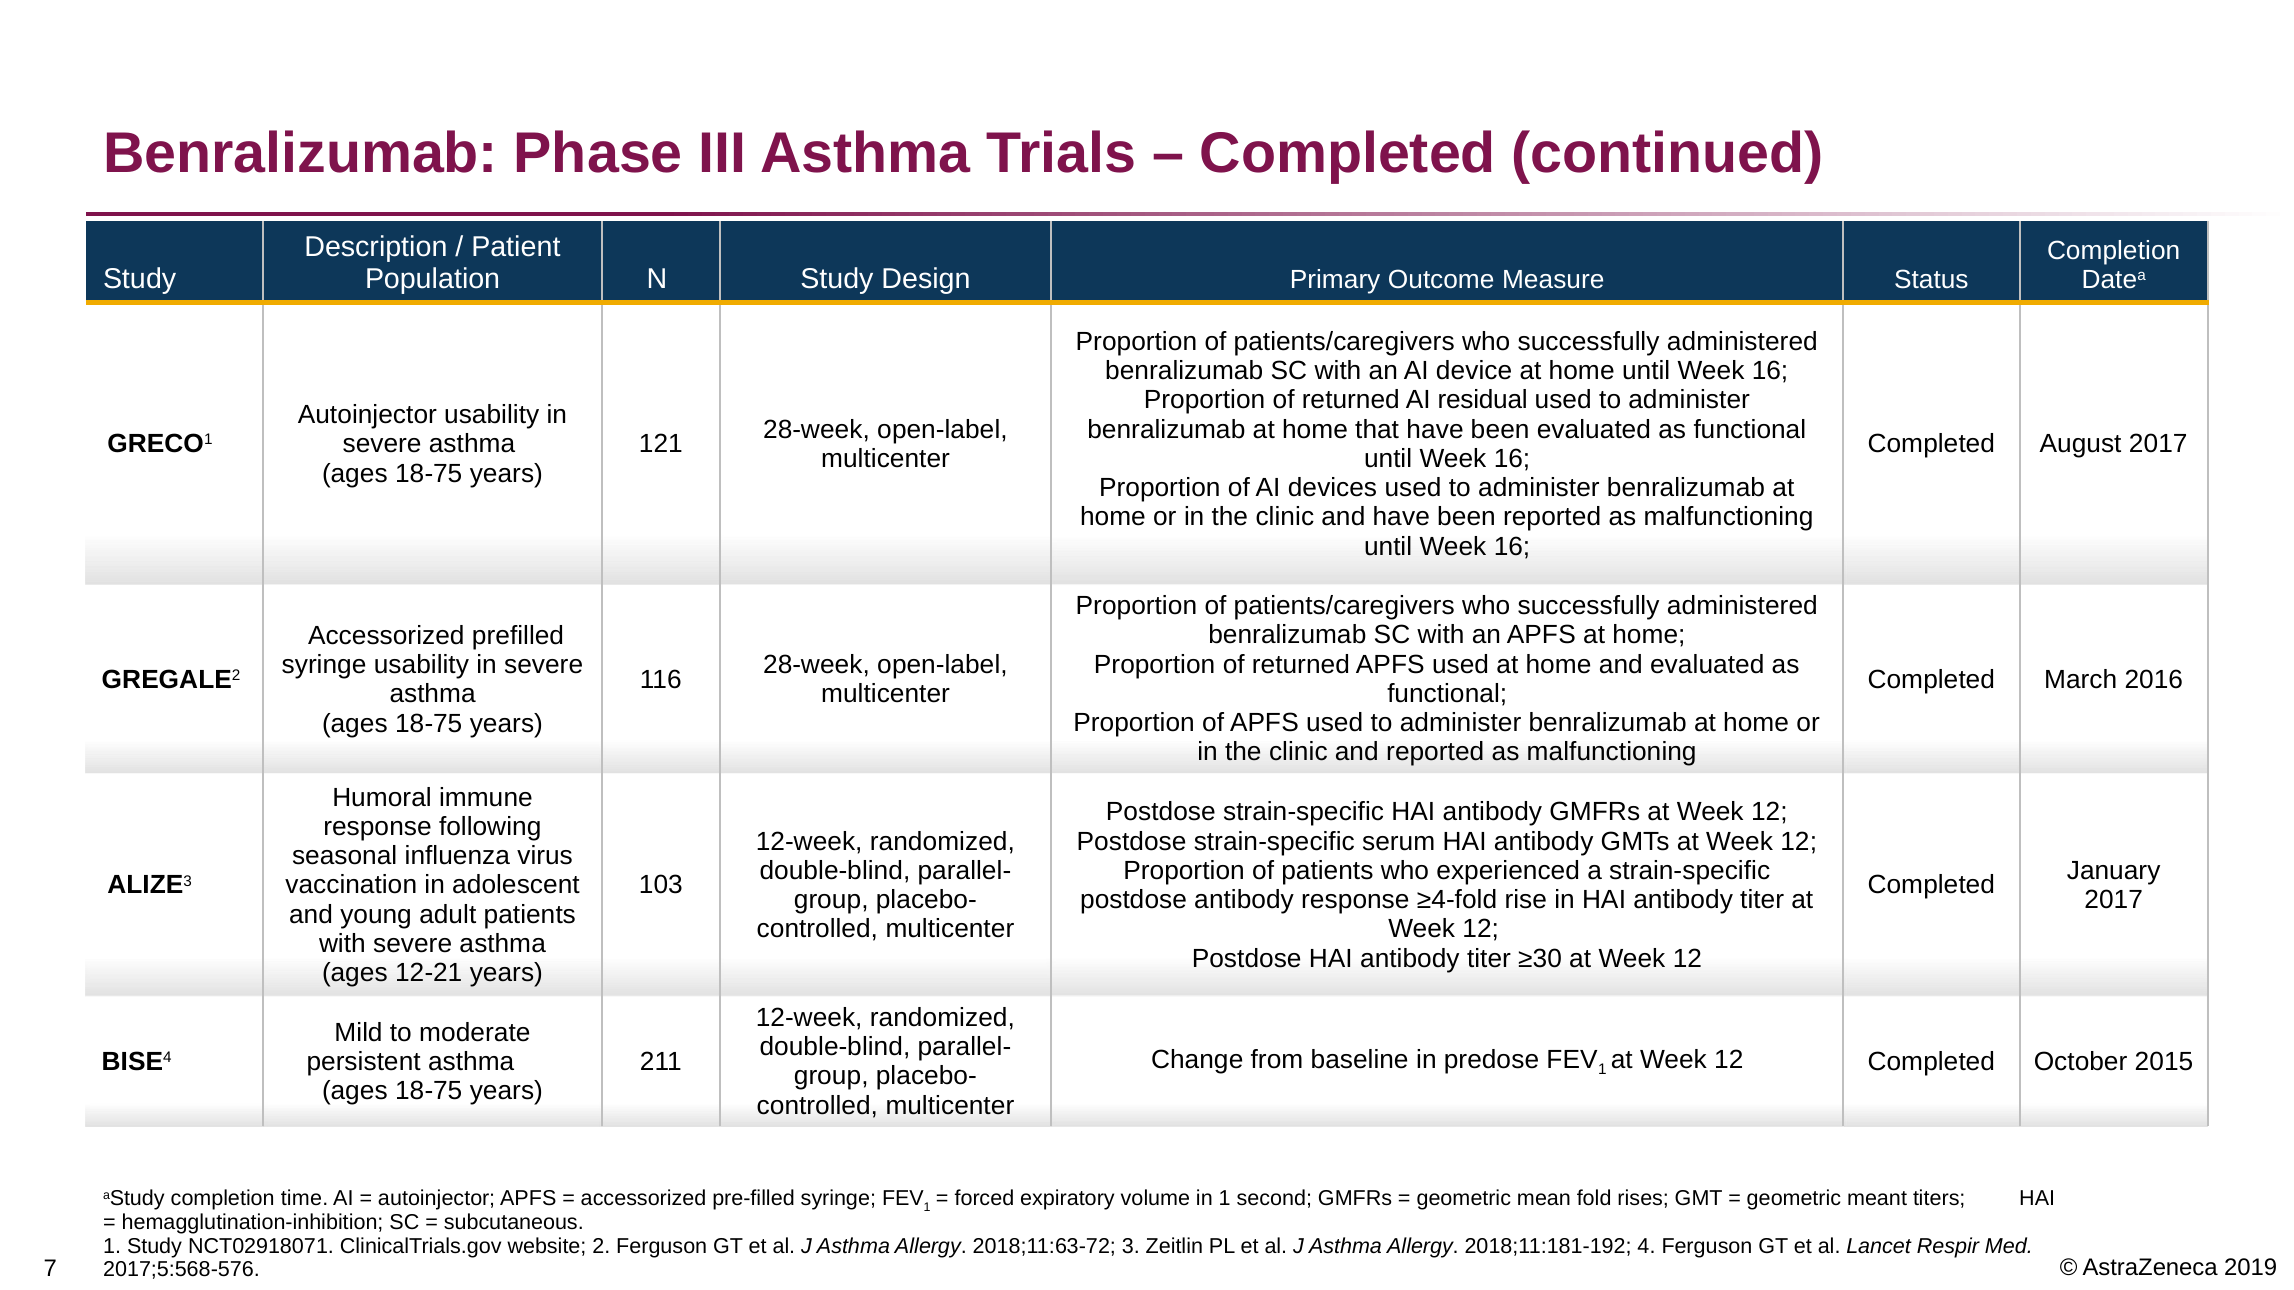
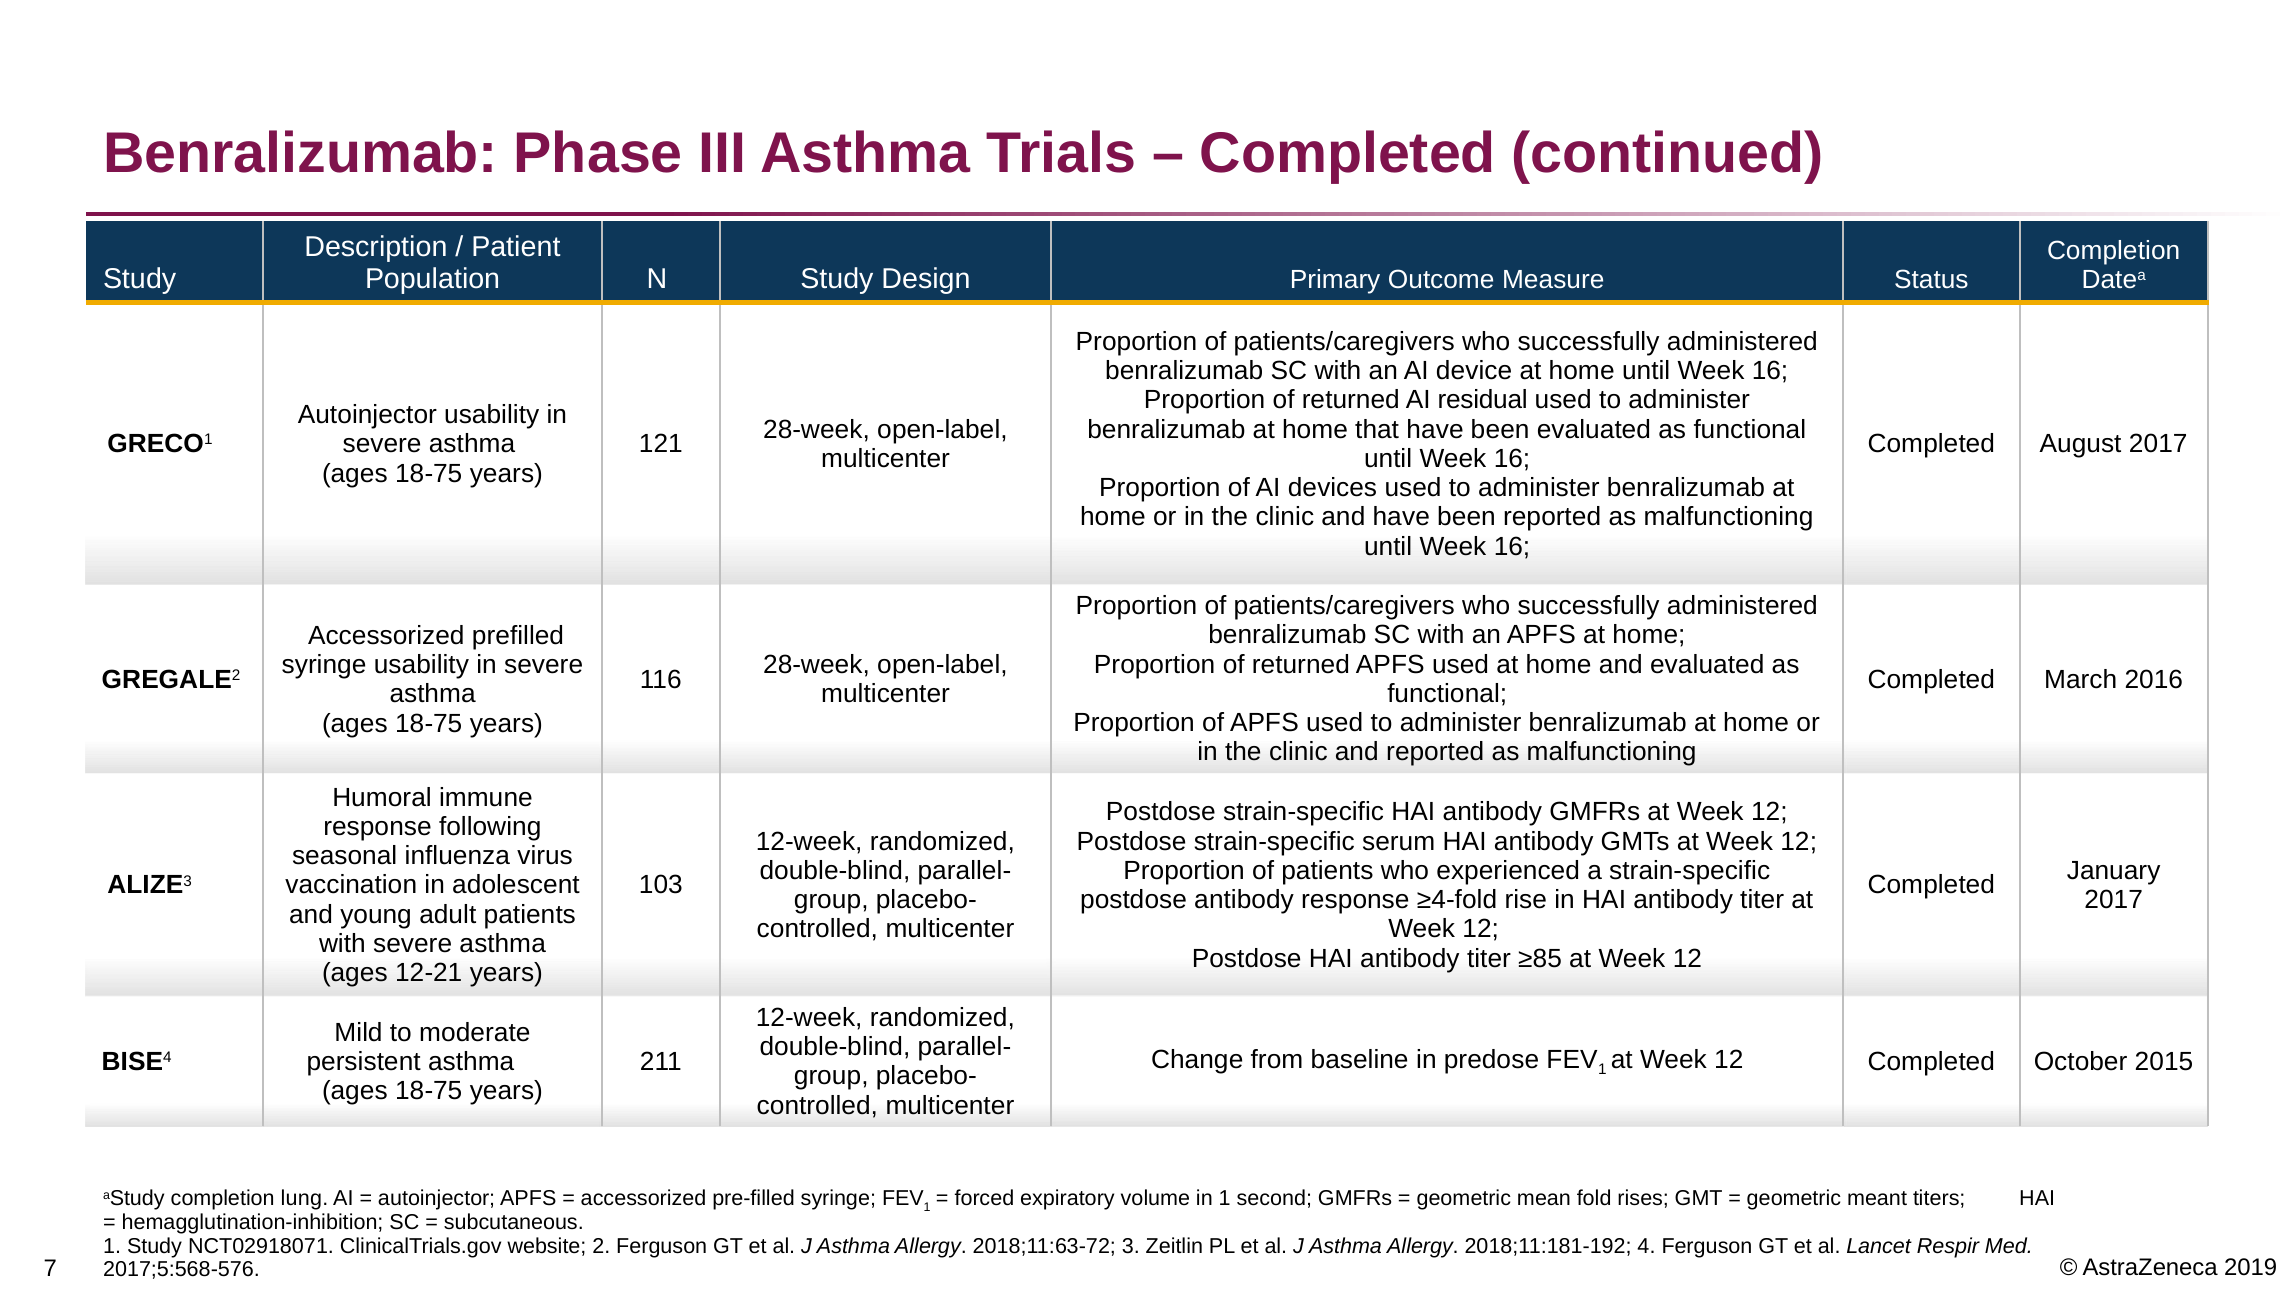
≥30: ≥30 -> ≥85
time: time -> lung
